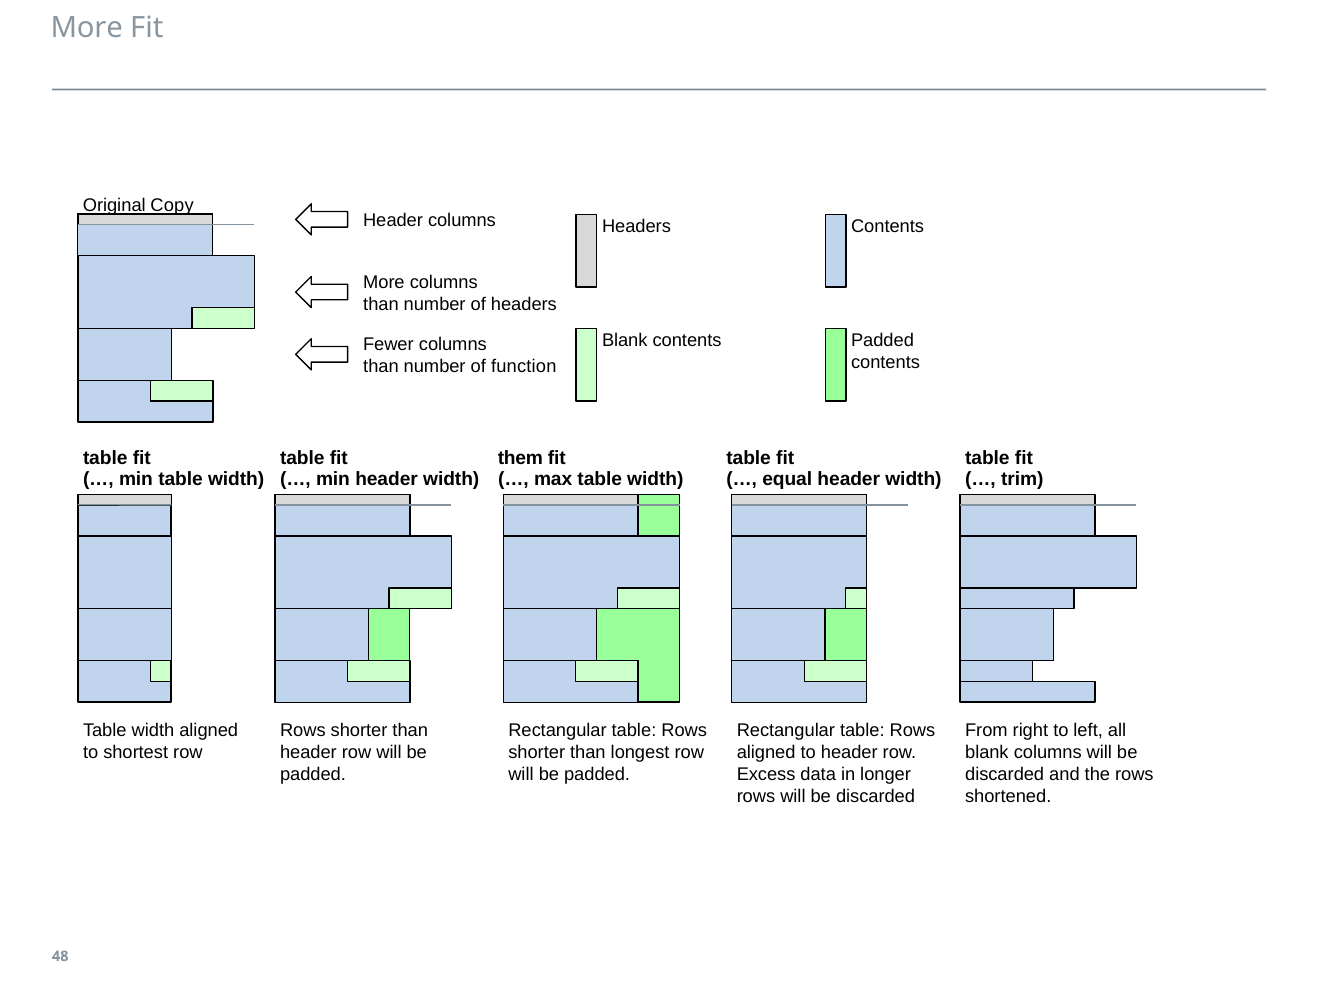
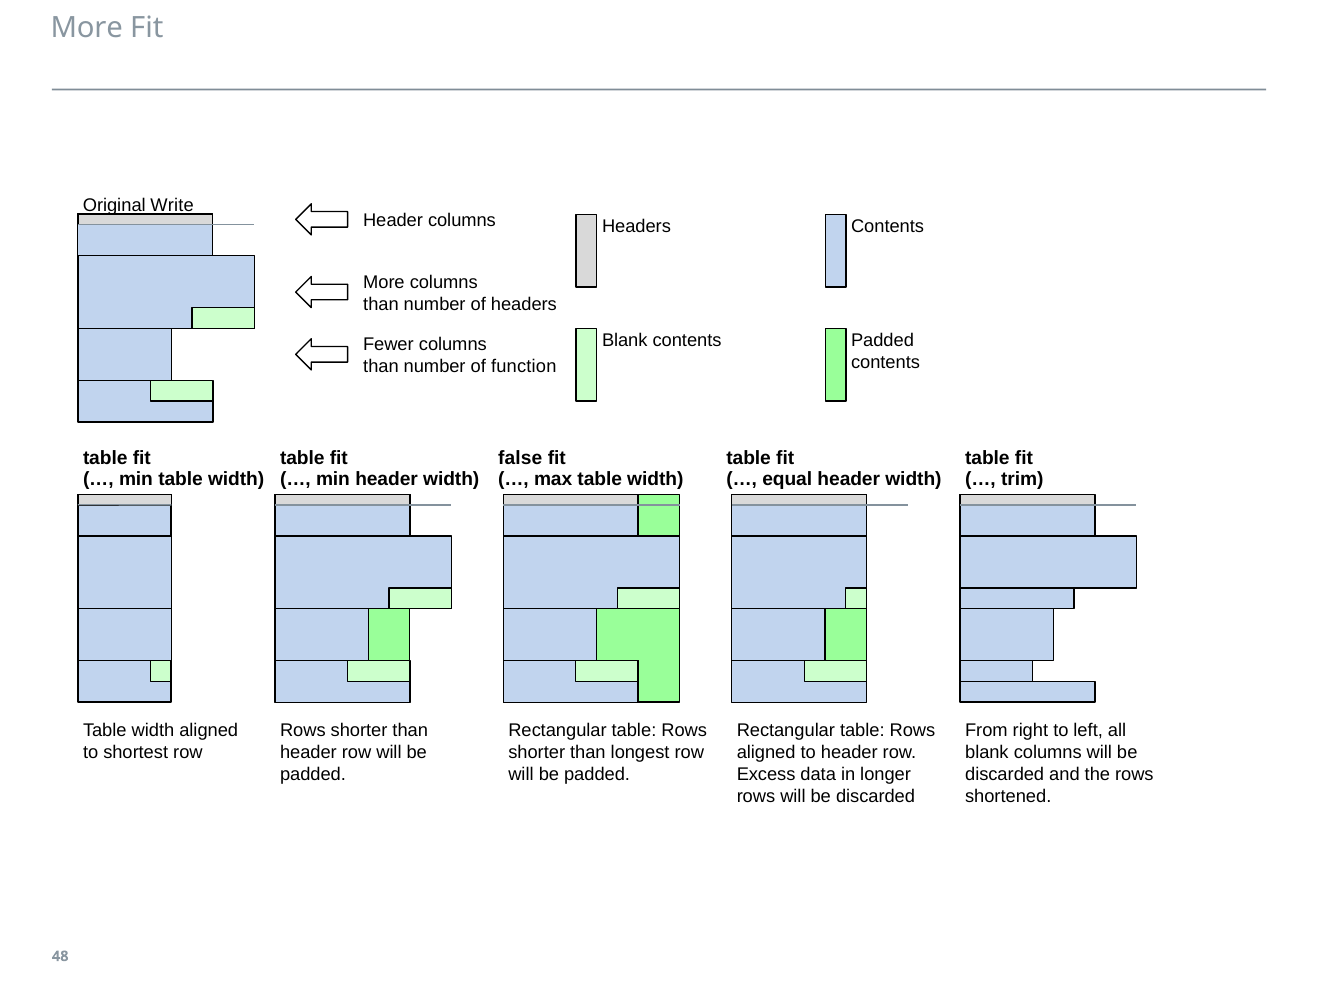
Copy: Copy -> Write
them: them -> false
